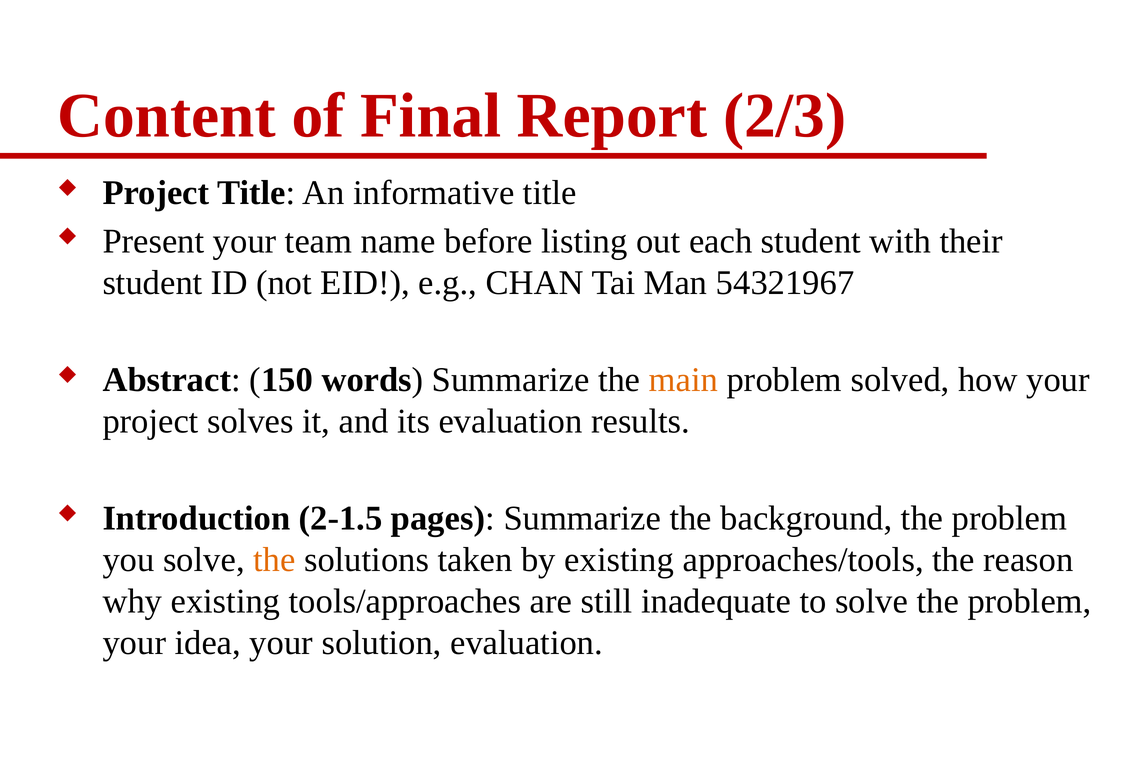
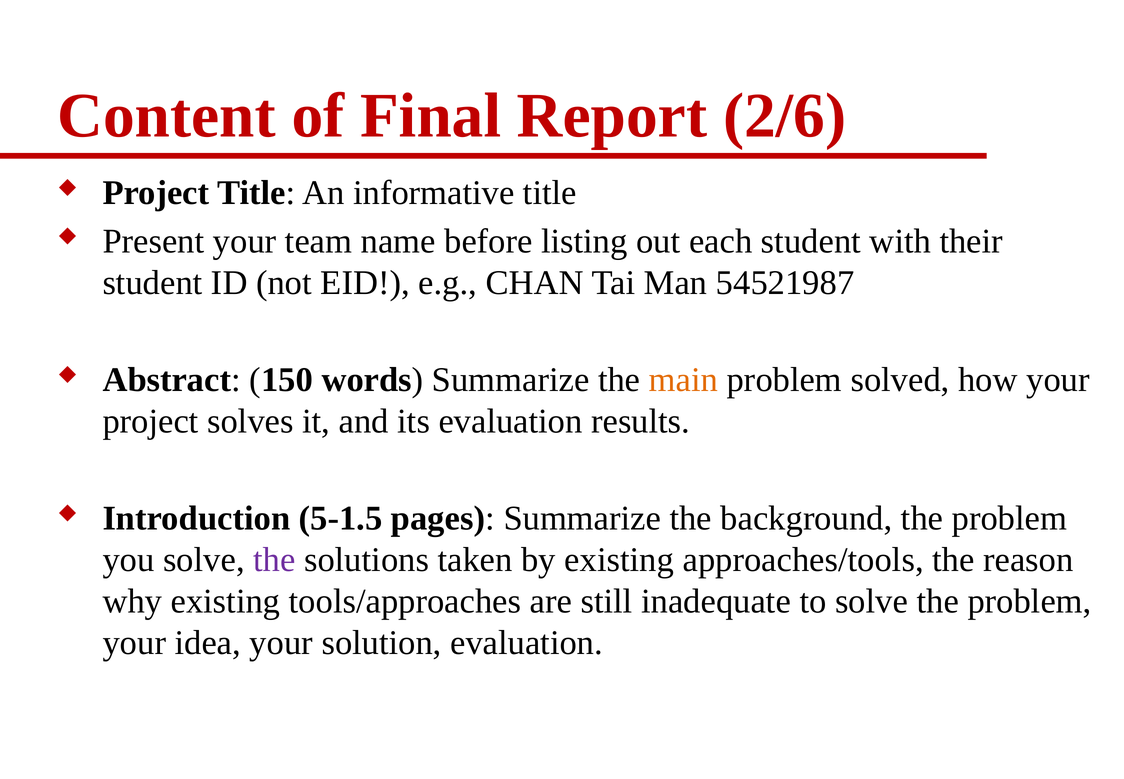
2/3: 2/3 -> 2/6
54321967: 54321967 -> 54521987
2-1.5: 2-1.5 -> 5-1.5
the at (274, 559) colour: orange -> purple
